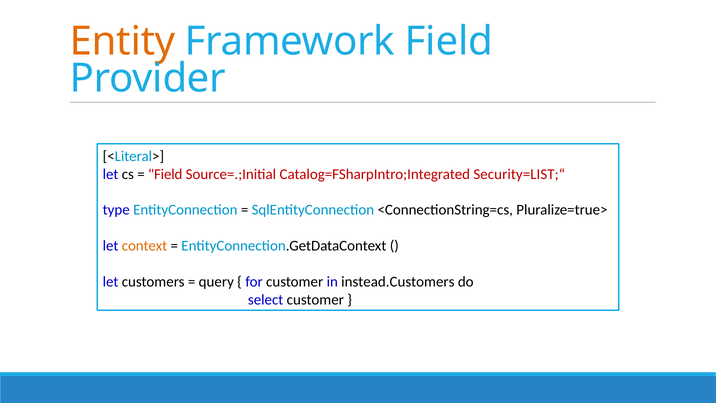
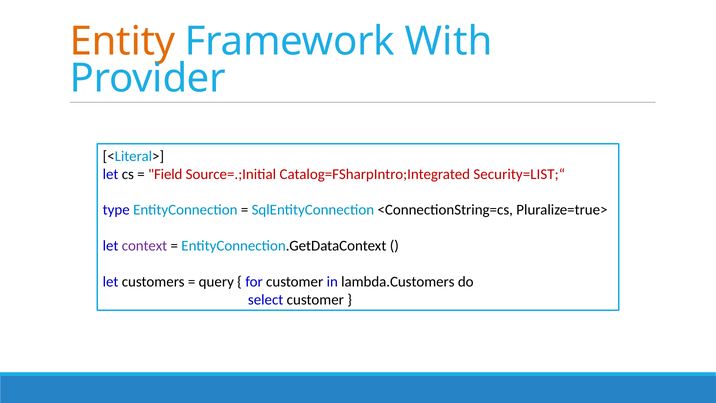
Framework Field: Field -> With
context colour: orange -> purple
instead.Customers: instead.Customers -> lambda.Customers
